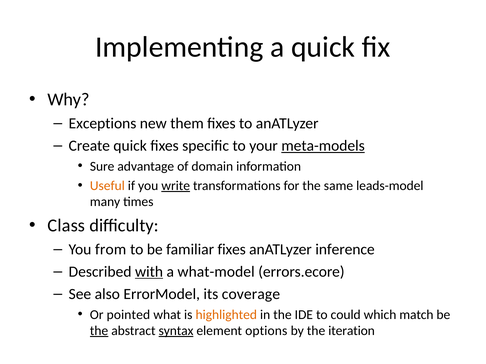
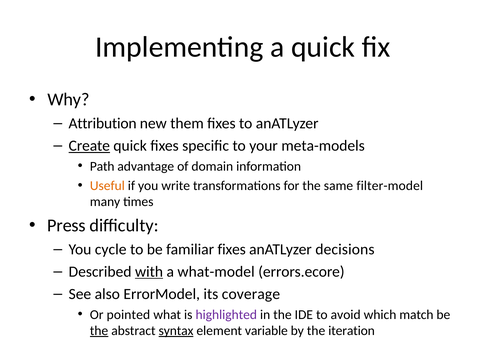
Exceptions: Exceptions -> Attribution
Create underline: none -> present
meta-models underline: present -> none
Sure: Sure -> Path
write underline: present -> none
leads-model: leads-model -> filter-model
Class: Class -> Press
from: from -> cycle
inference: inference -> decisions
highlighted colour: orange -> purple
could: could -> avoid
options: options -> variable
